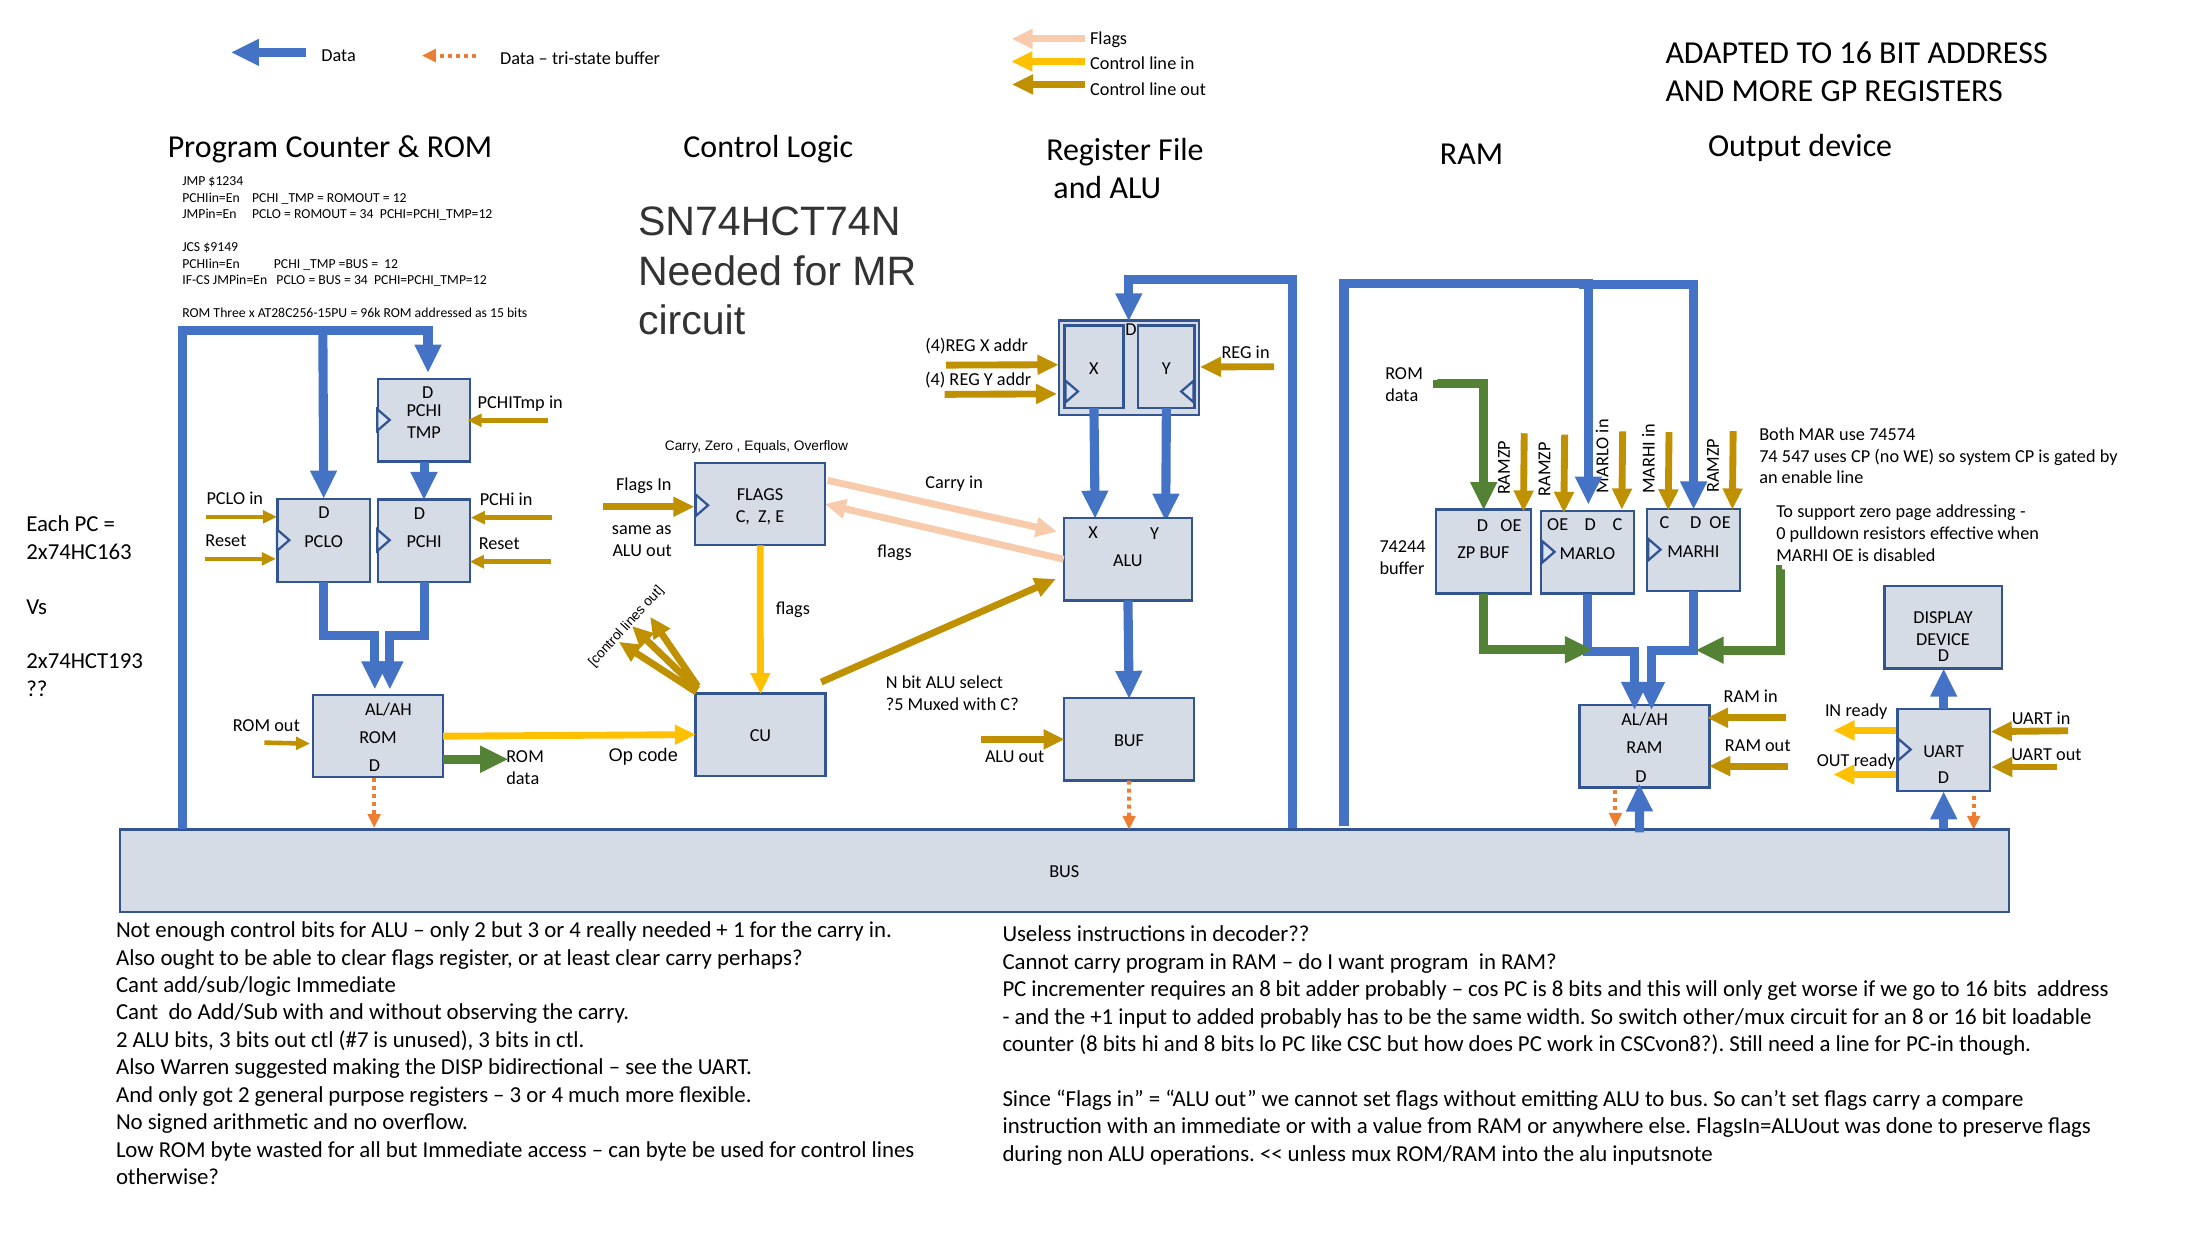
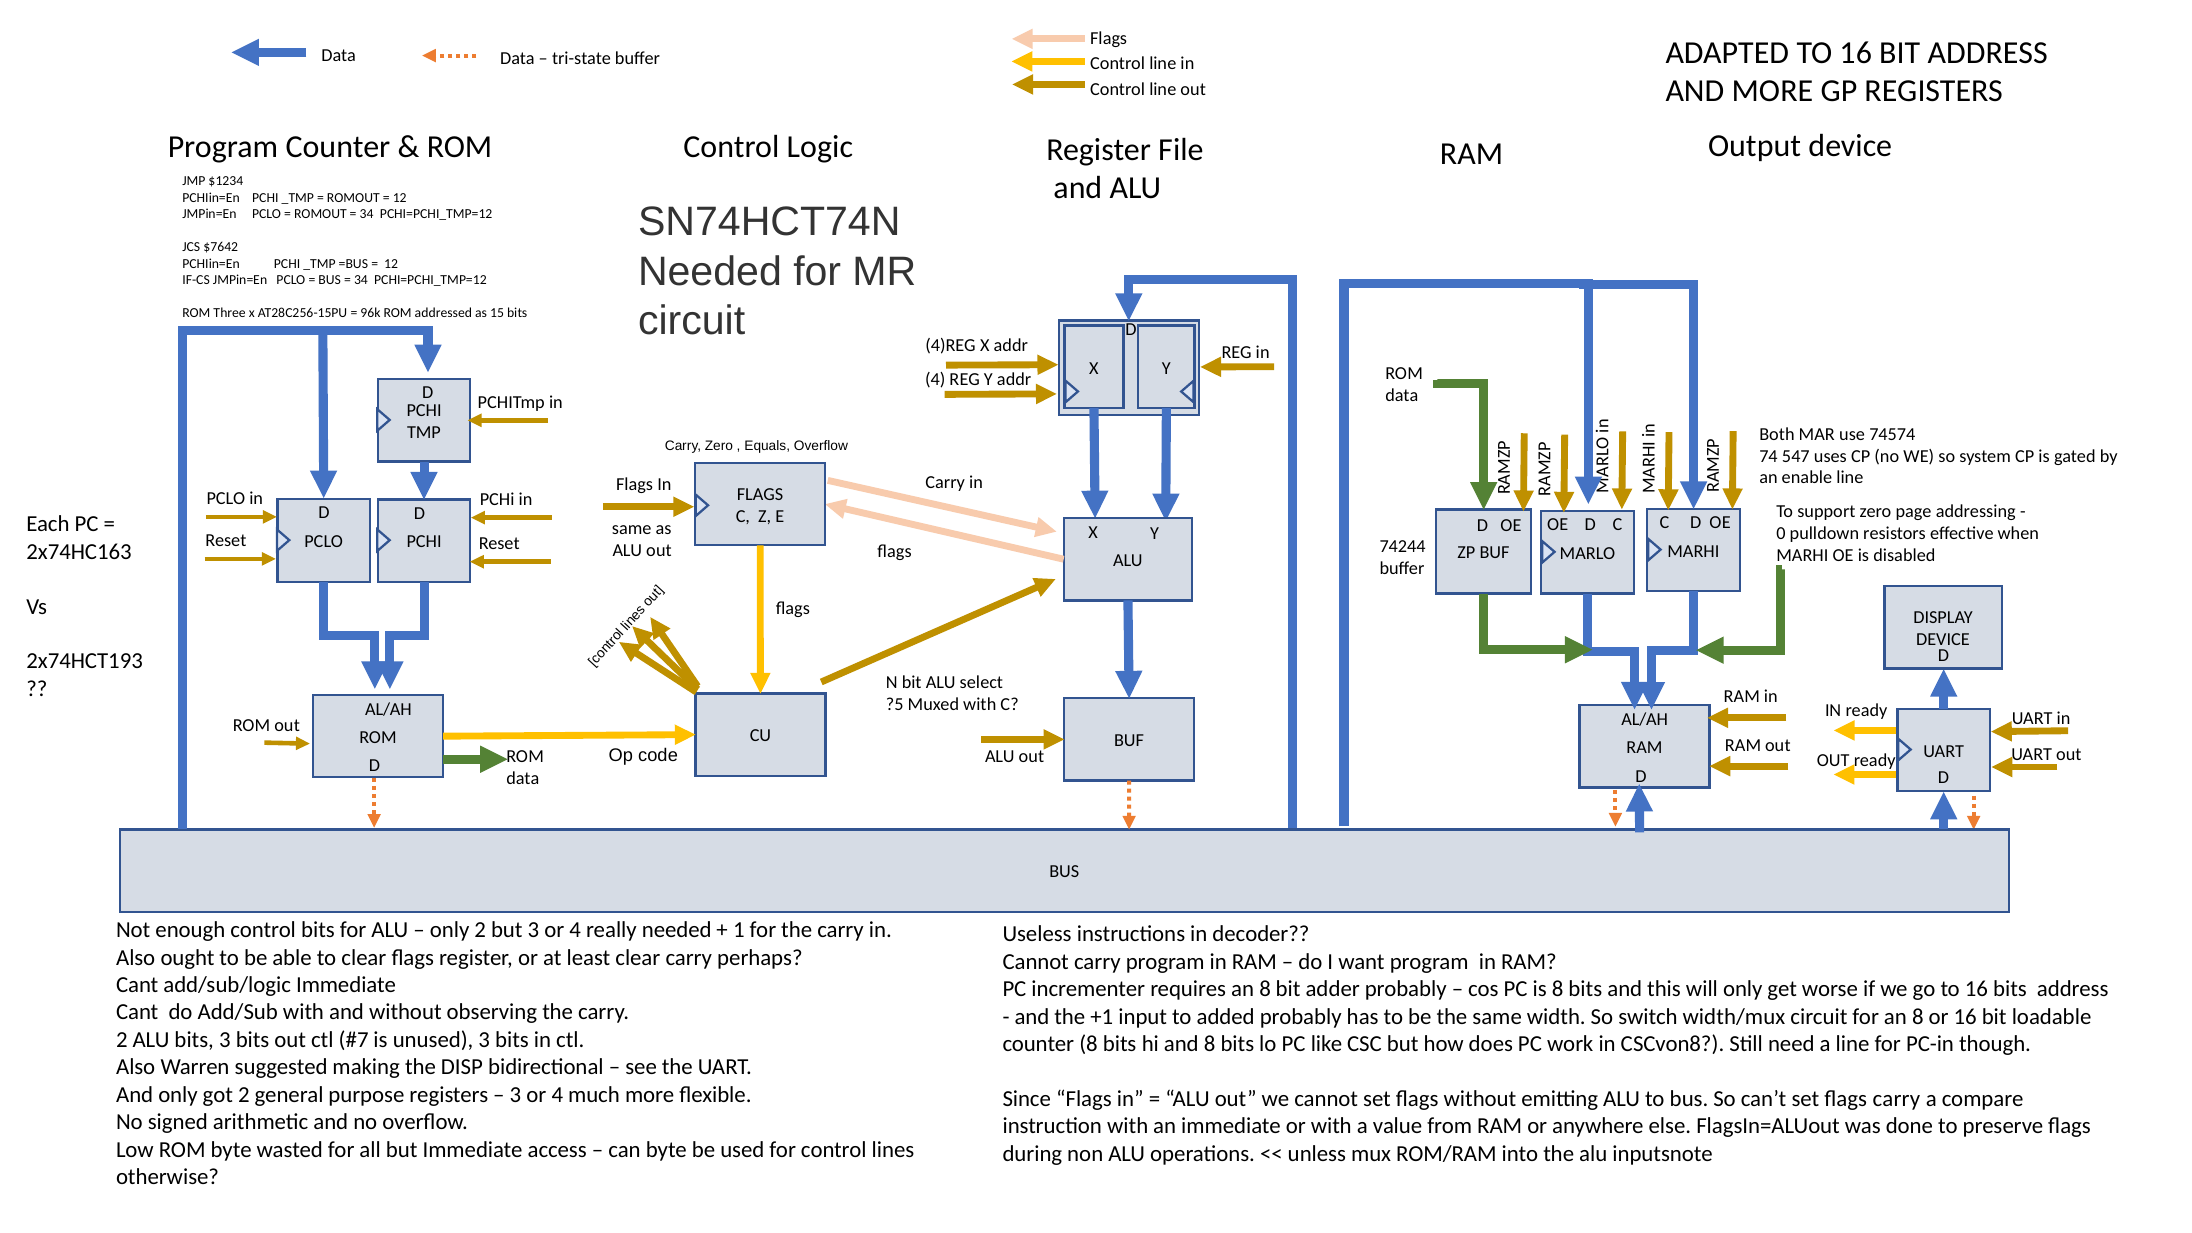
$9149: $9149 -> $7642
other/mux: other/mux -> width/mux
